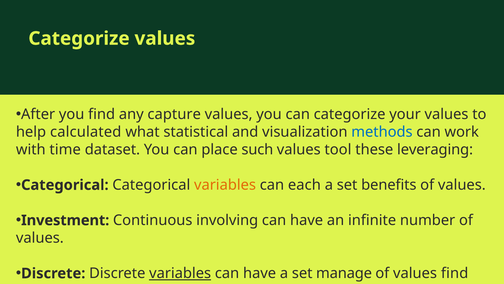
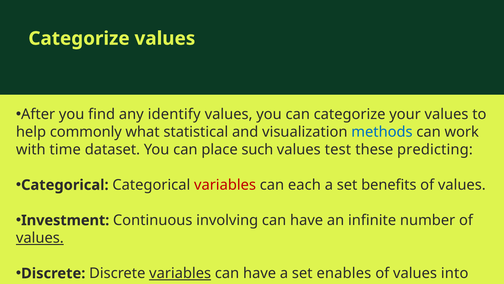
capture: capture -> identify
calculated: calculated -> commonly
tool: tool -> test
leveraging: leveraging -> predicting
variables at (225, 185) colour: orange -> red
values at (40, 238) underline: none -> present
manage: manage -> enables
values find: find -> into
